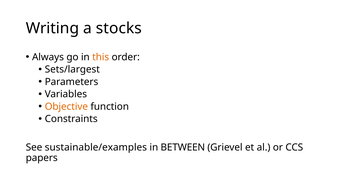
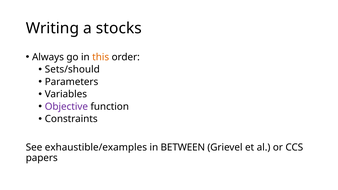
Sets/largest: Sets/largest -> Sets/should
Objective colour: orange -> purple
sustainable/examples: sustainable/examples -> exhaustible/examples
